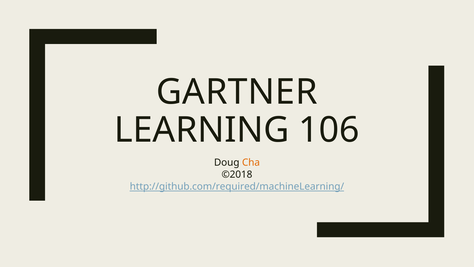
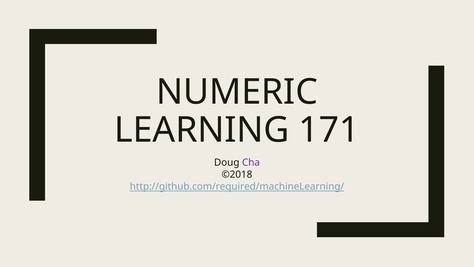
GARTNER: GARTNER -> NUMERIC
106: 106 -> 171
Cha colour: orange -> purple
